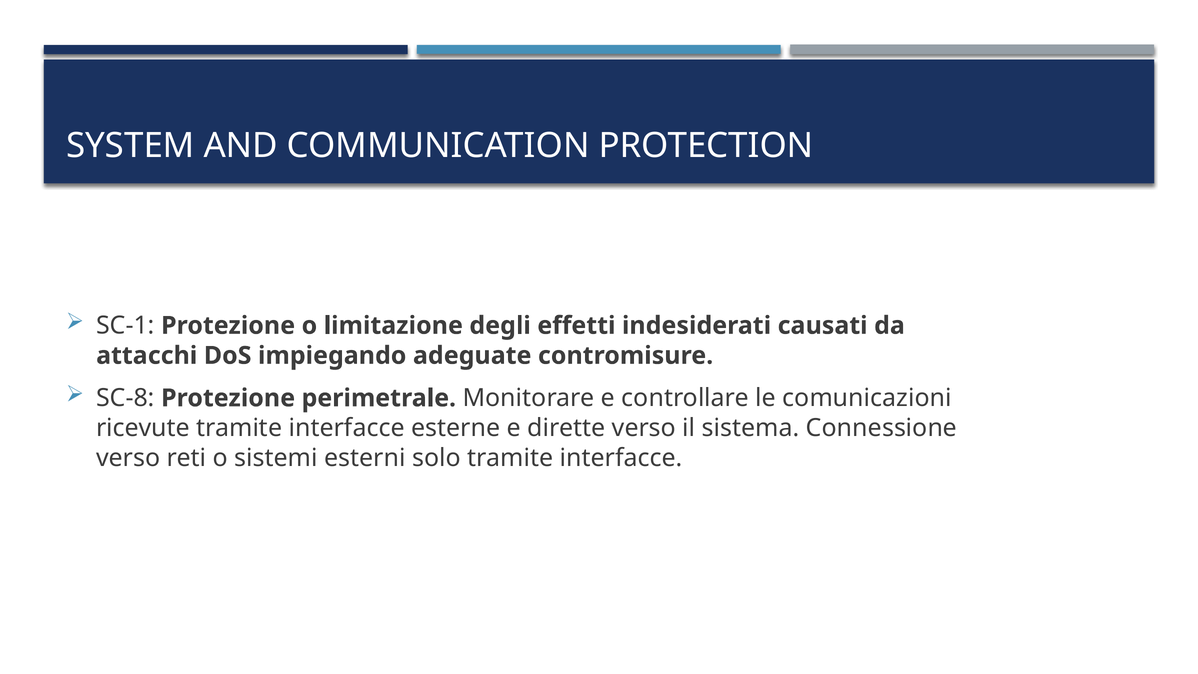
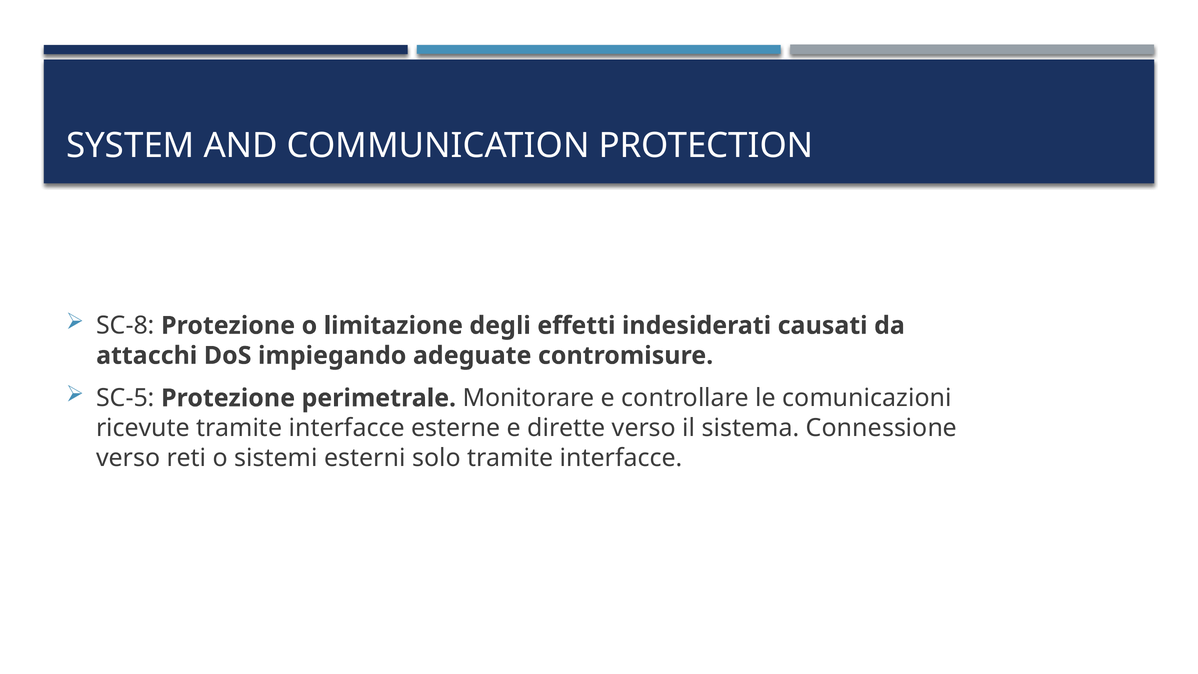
SC-1: SC-1 -> SC-8
SC-8: SC-8 -> SC-5
